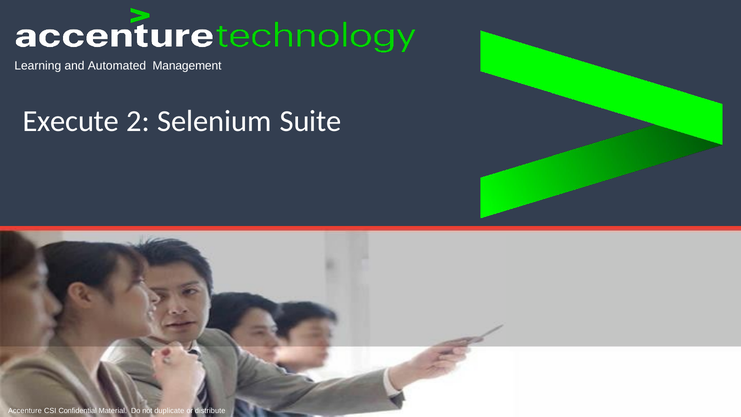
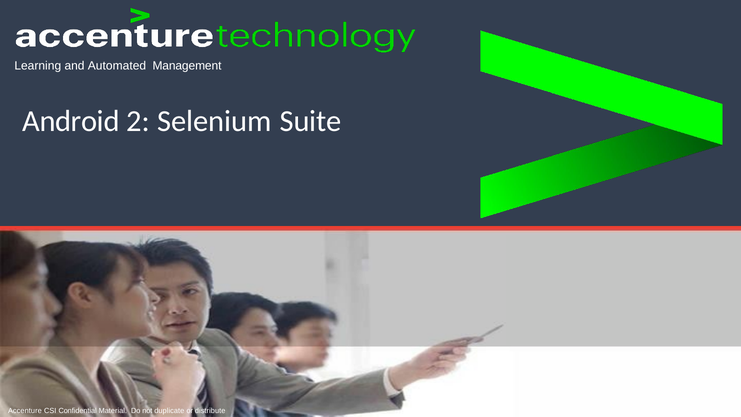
Execute: Execute -> Android
